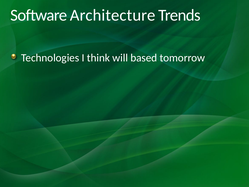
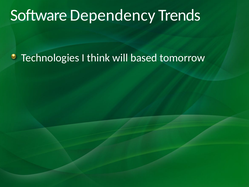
Architecture: Architecture -> Dependency
